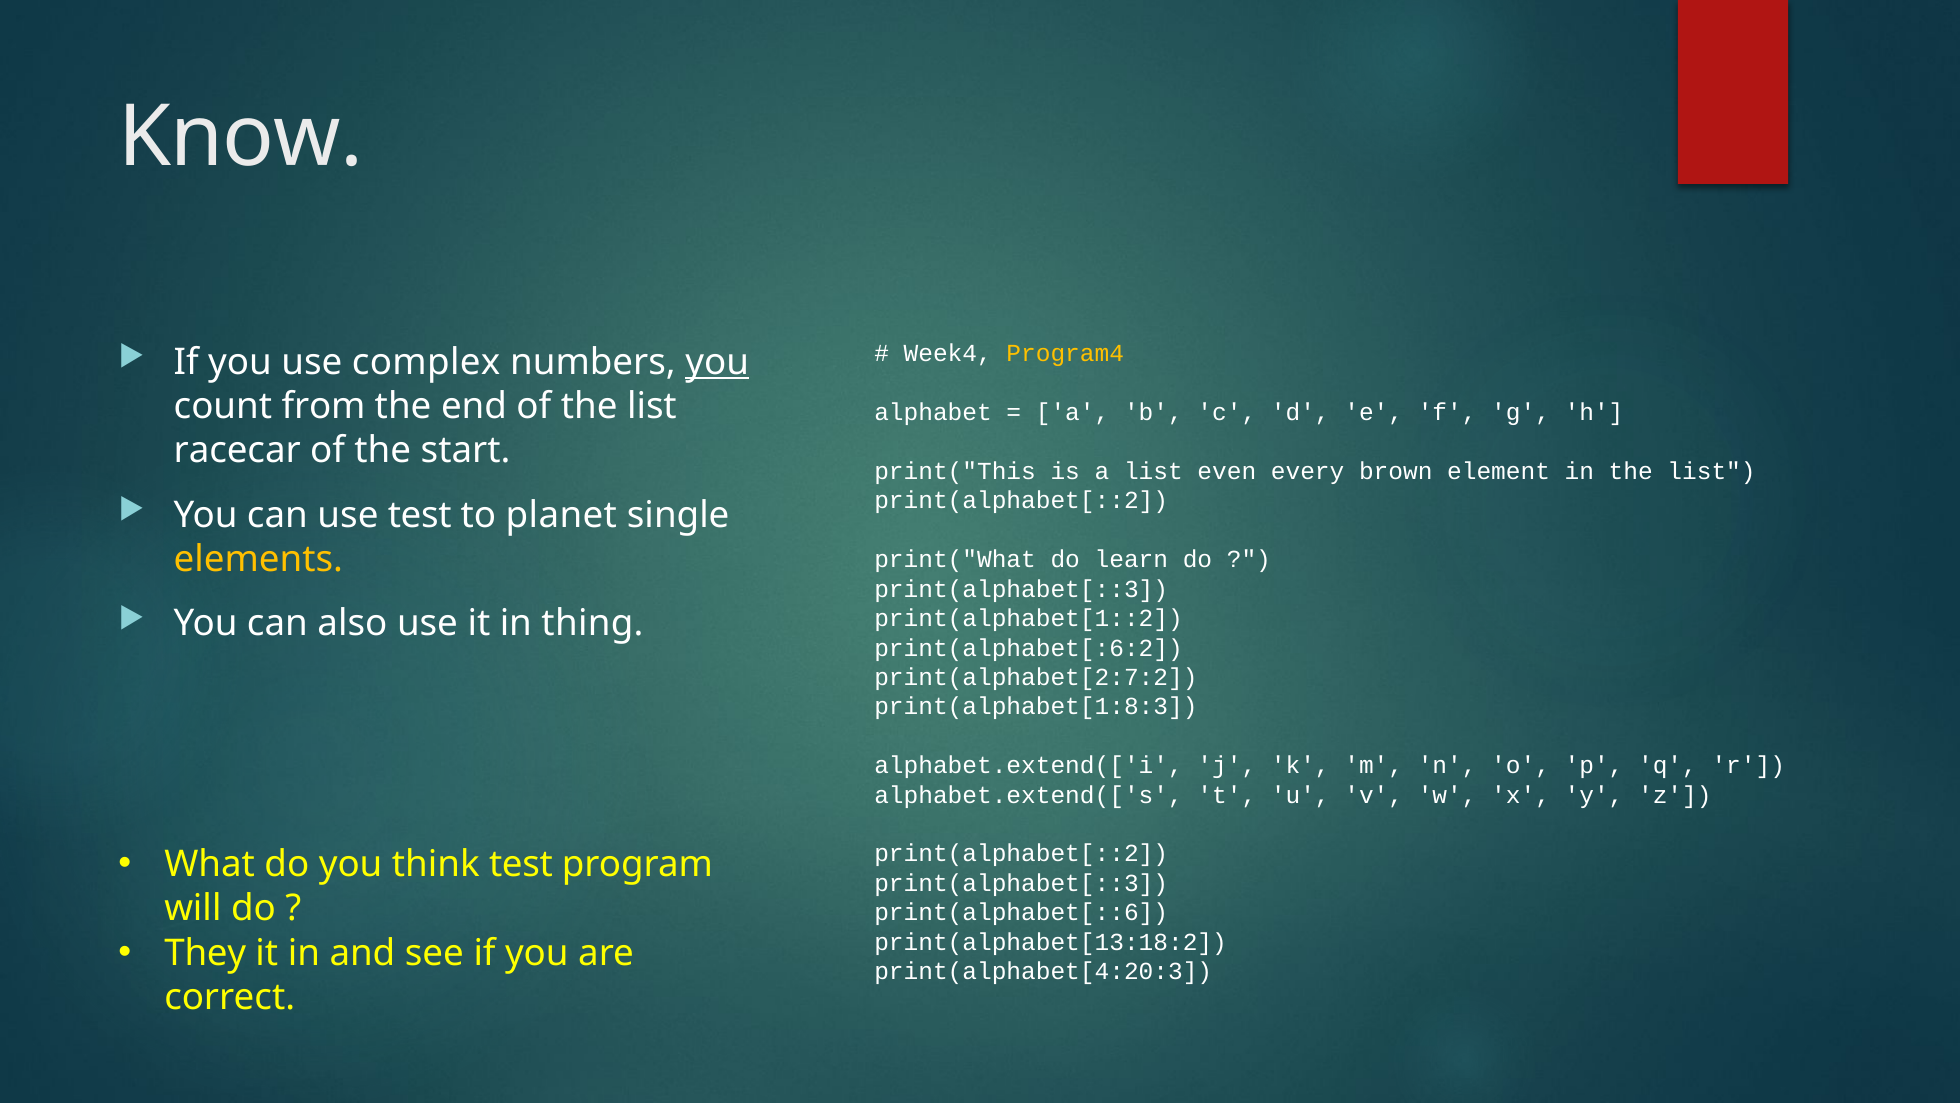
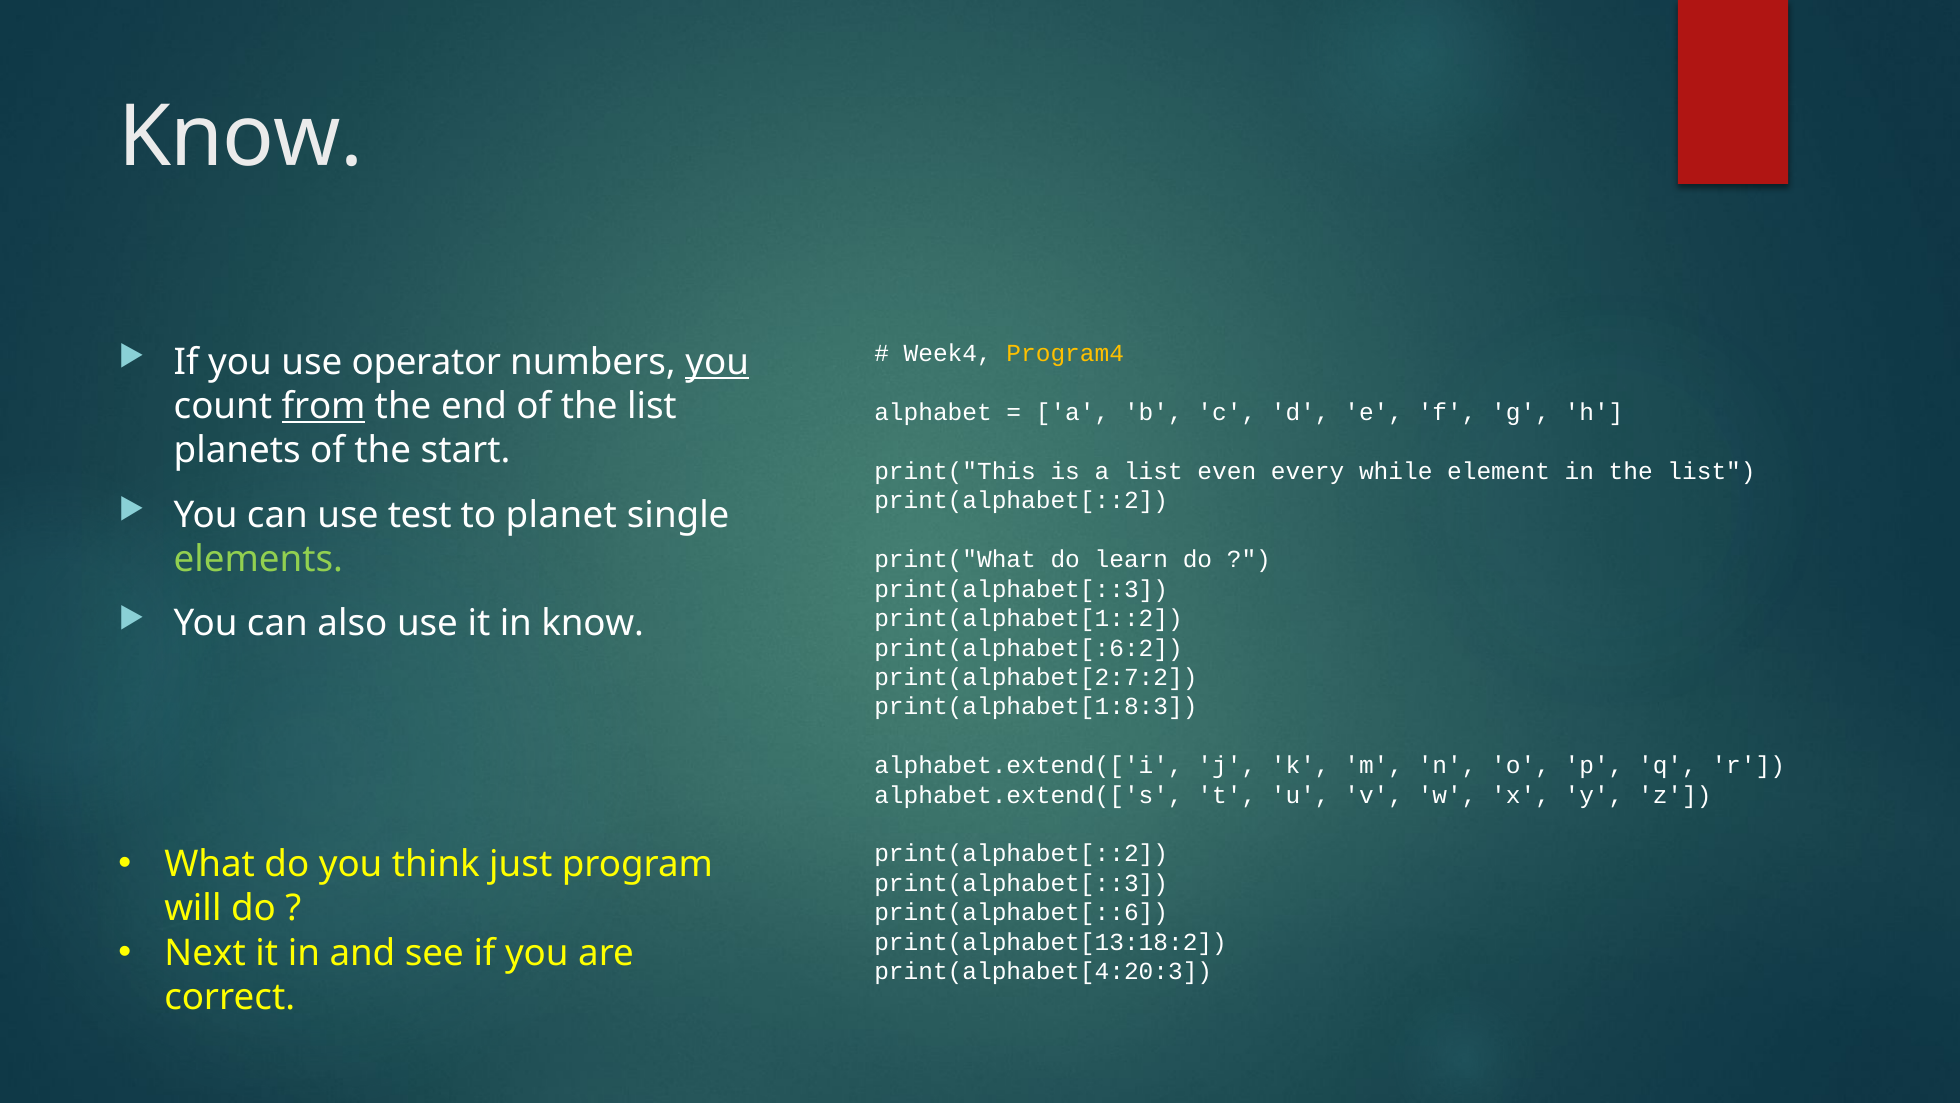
complex: complex -> operator
from underline: none -> present
racecar: racecar -> planets
brown: brown -> while
elements colour: yellow -> light green
in thing: thing -> know
think test: test -> just
They: They -> Next
